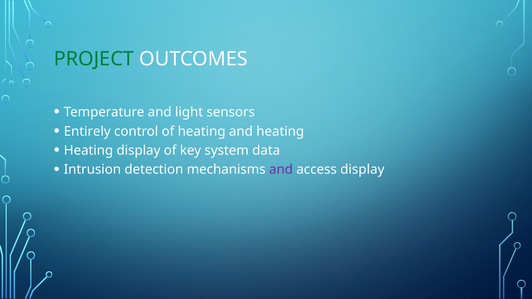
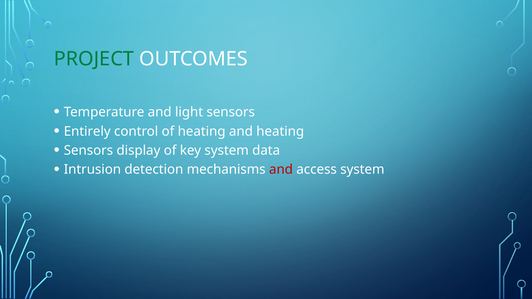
Heating at (88, 151): Heating -> Sensors
and at (281, 170) colour: purple -> red
access display: display -> system
